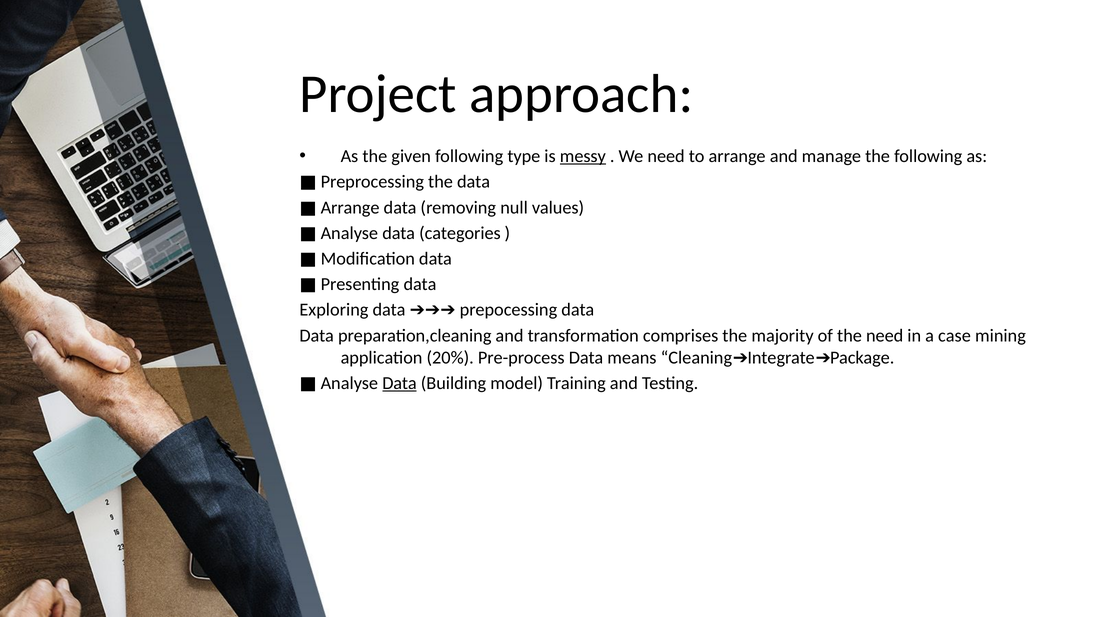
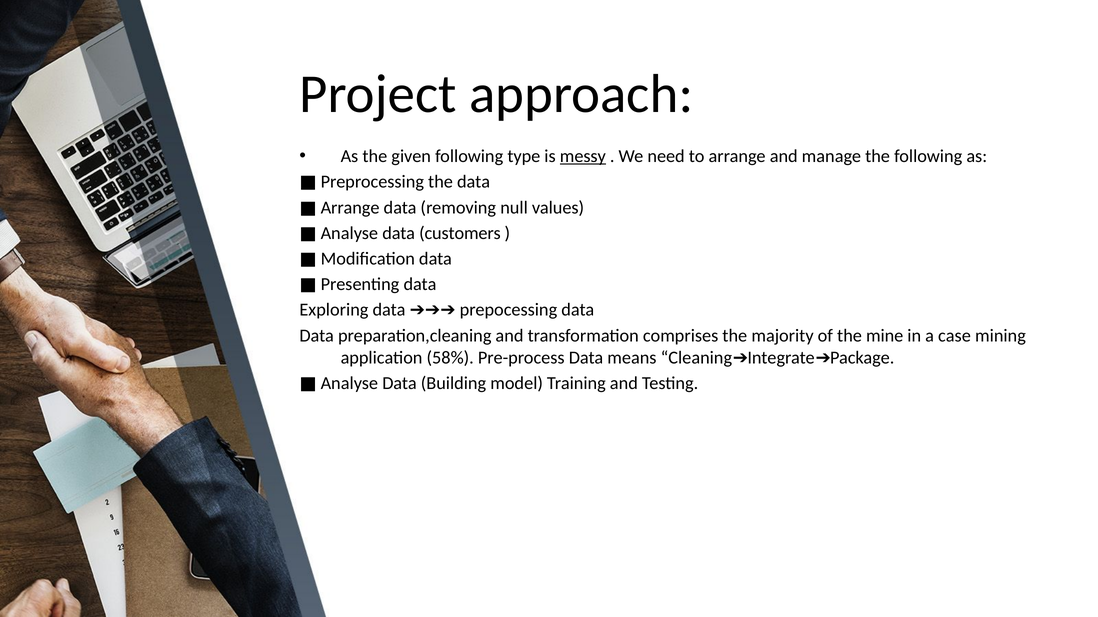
categories: categories -> customers
the need: need -> mine
20%: 20% -> 58%
Data at (399, 383) underline: present -> none
